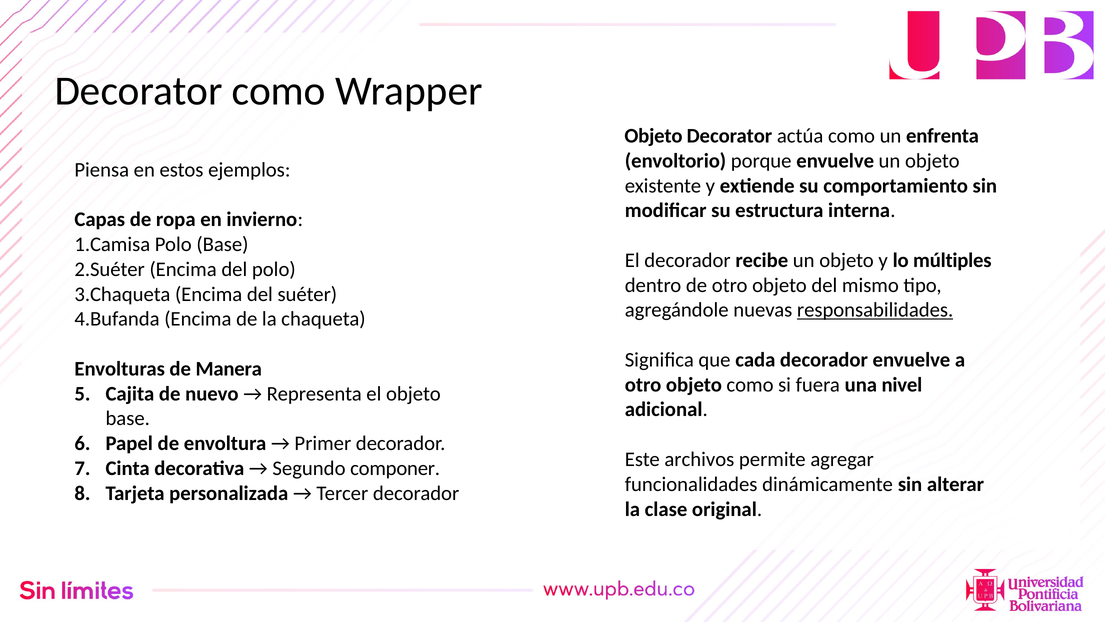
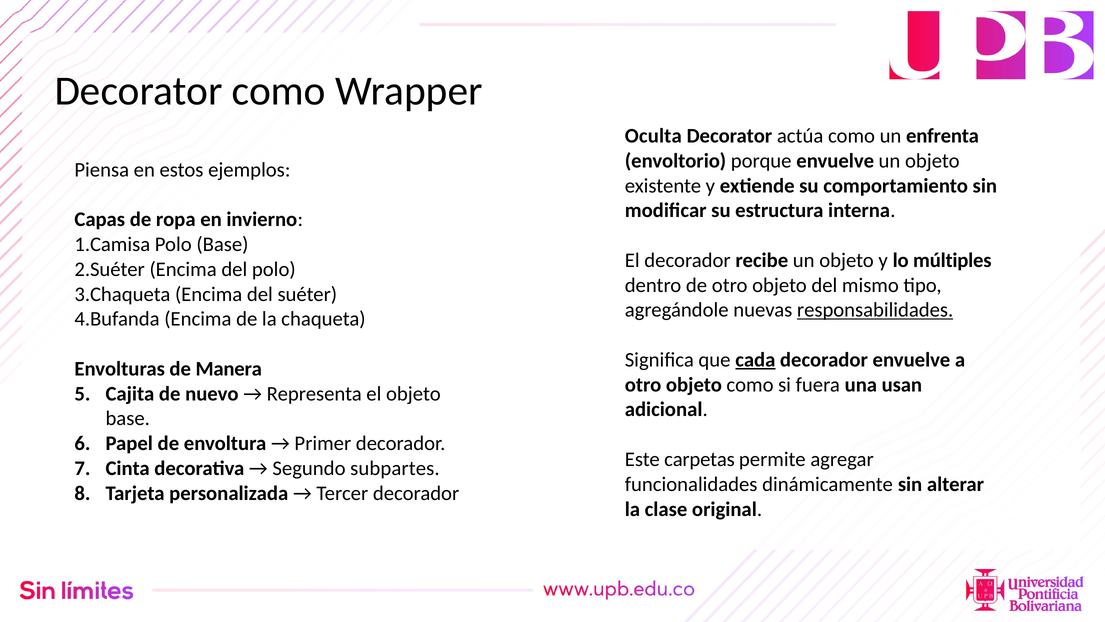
Objeto at (653, 136): Objeto -> Oculta
cada underline: none -> present
nivel: nivel -> usan
archivos: archivos -> carpetas
componer: componer -> subpartes
